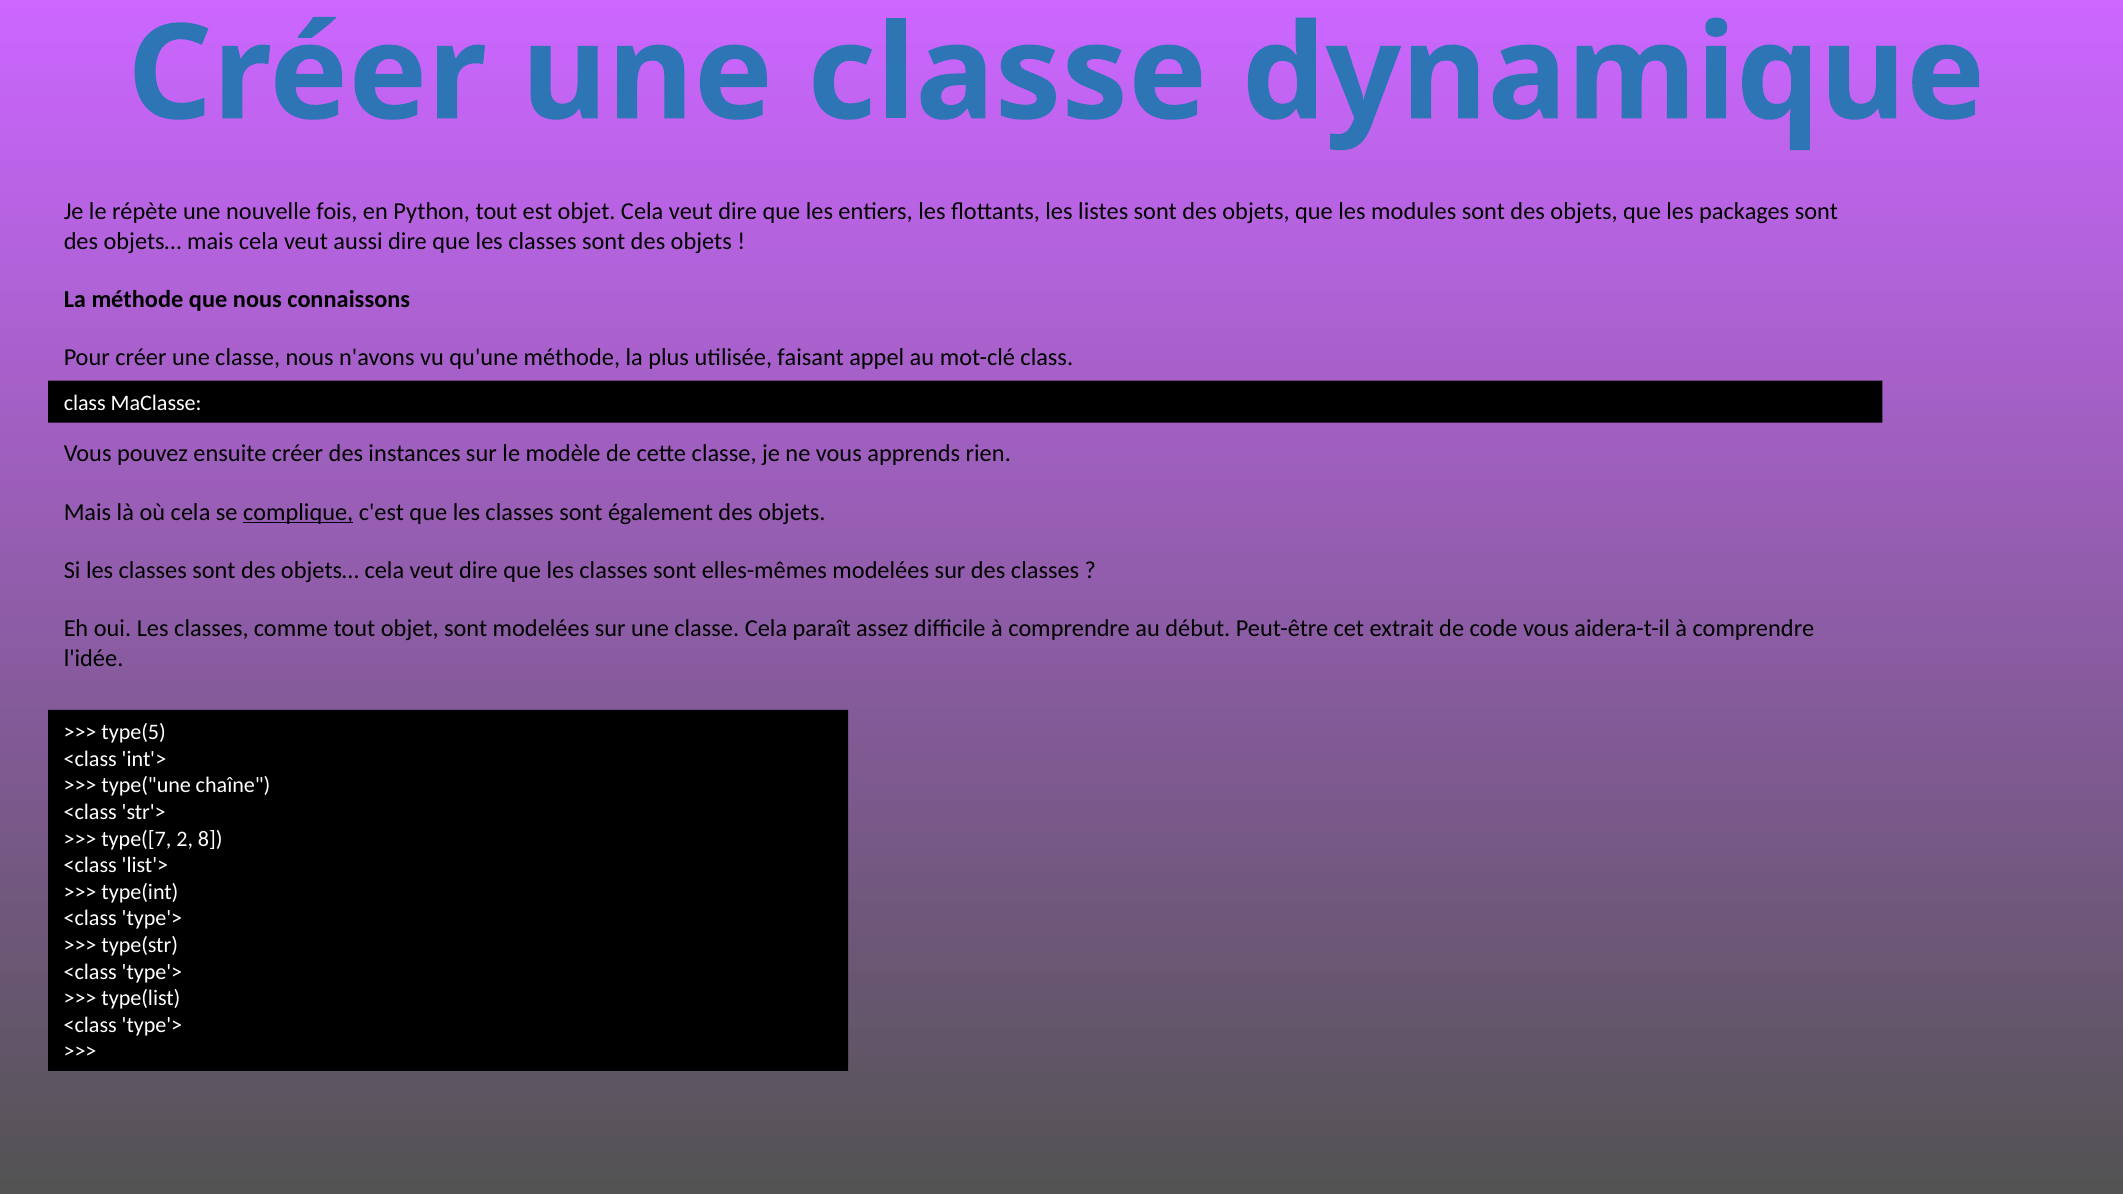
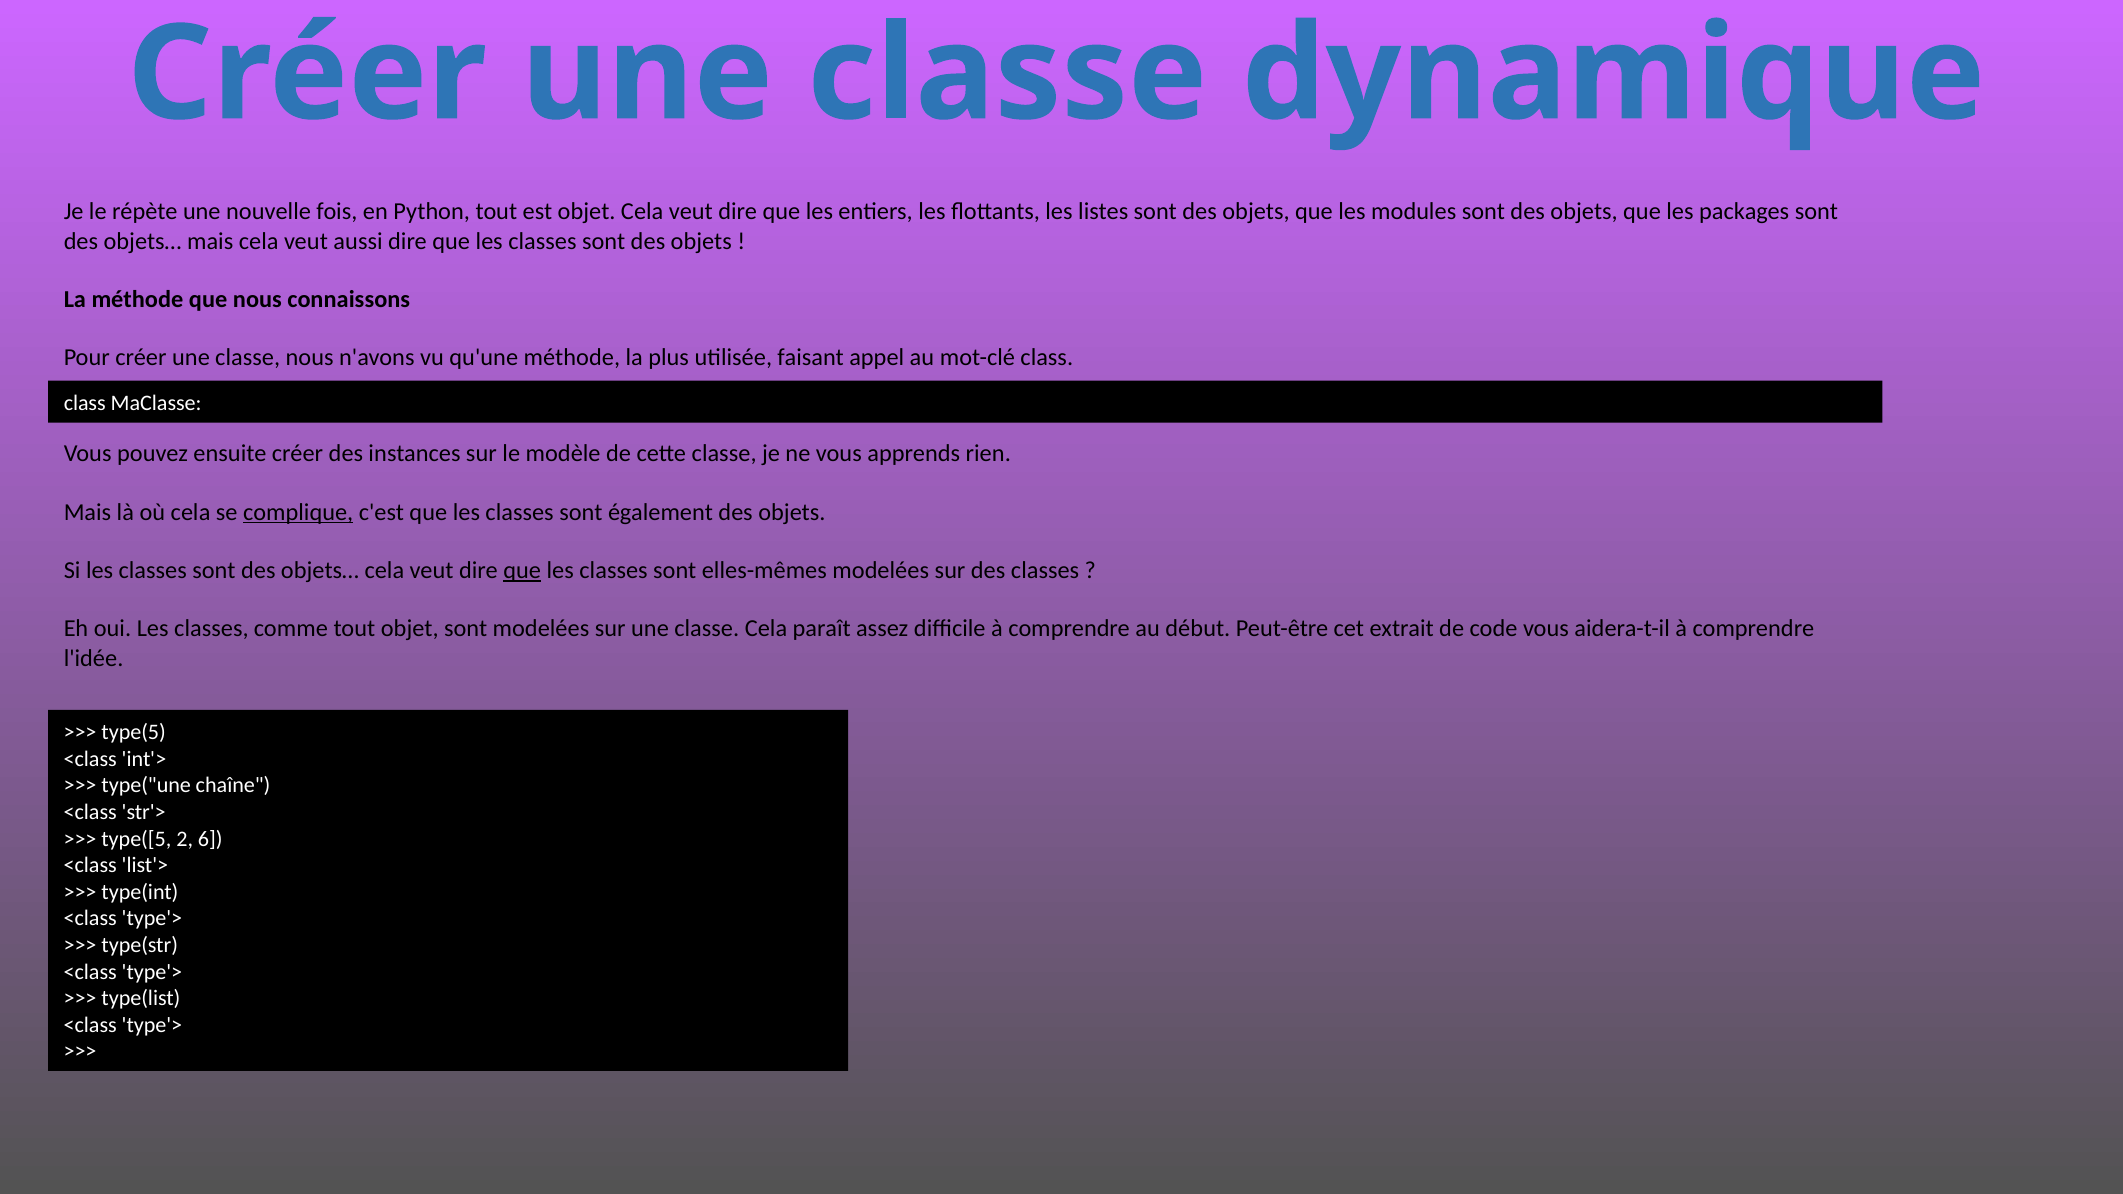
que at (522, 571) underline: none -> present
type([7: type([7 -> type([5
8: 8 -> 6
